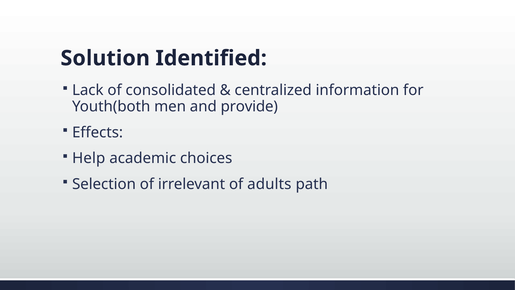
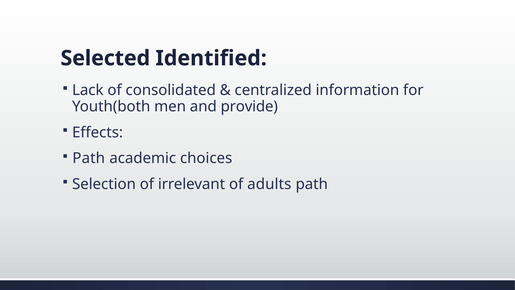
Solution: Solution -> Selected
Help at (89, 158): Help -> Path
